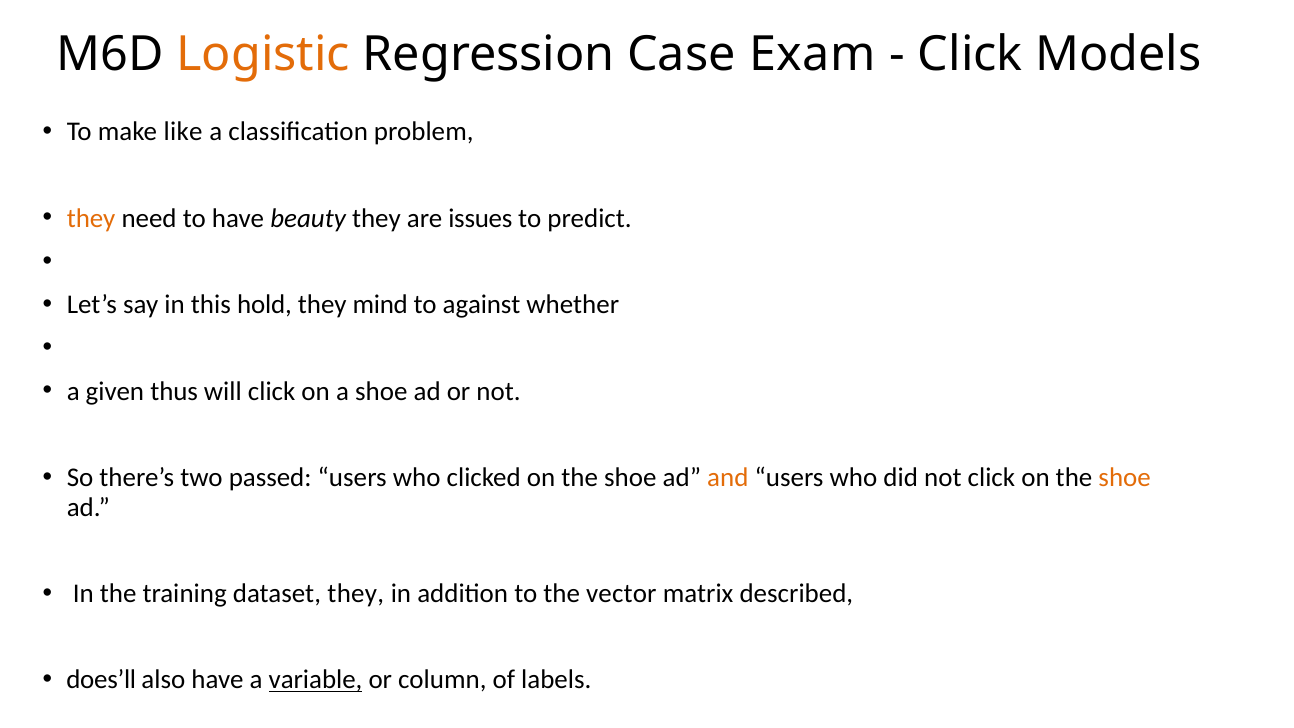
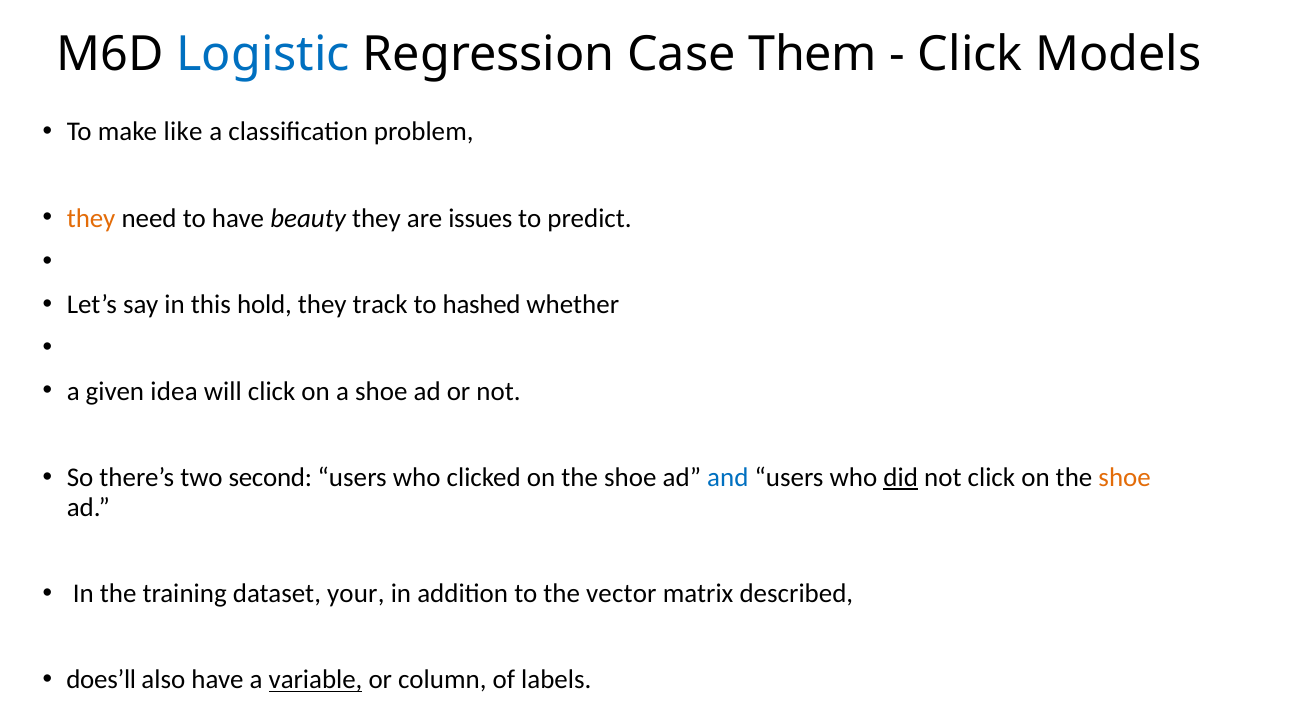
Logistic colour: orange -> blue
Exam: Exam -> Them
mind: mind -> track
against: against -> hashed
thus: thus -> idea
passed: passed -> second
and colour: orange -> blue
did underline: none -> present
dataset they: they -> your
